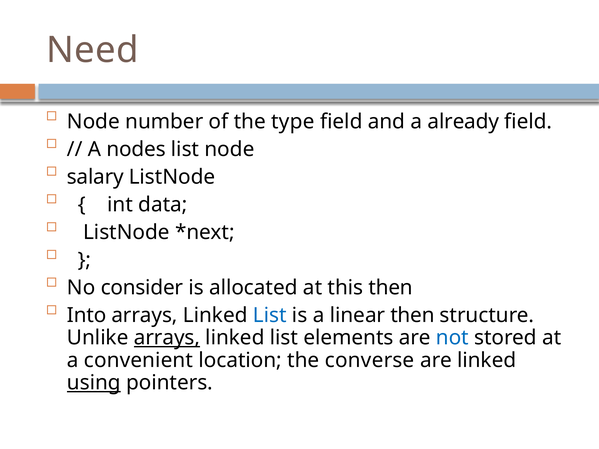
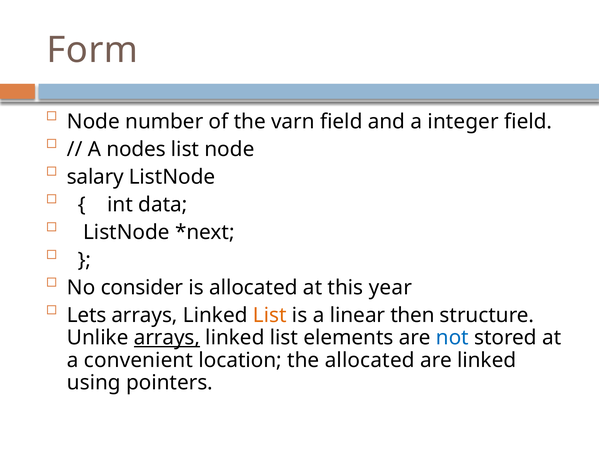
Need: Need -> Form
type: type -> varn
already: already -> integer
this then: then -> year
Into: Into -> Lets
List at (270, 316) colour: blue -> orange
the converse: converse -> allocated
using underline: present -> none
